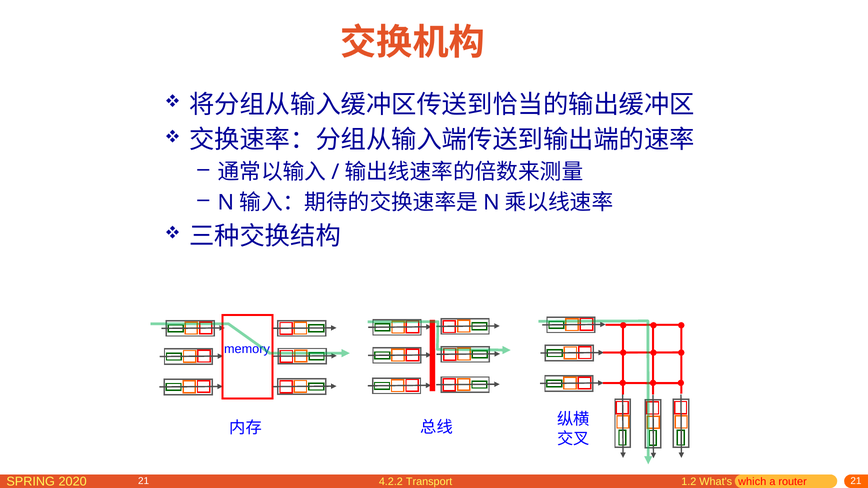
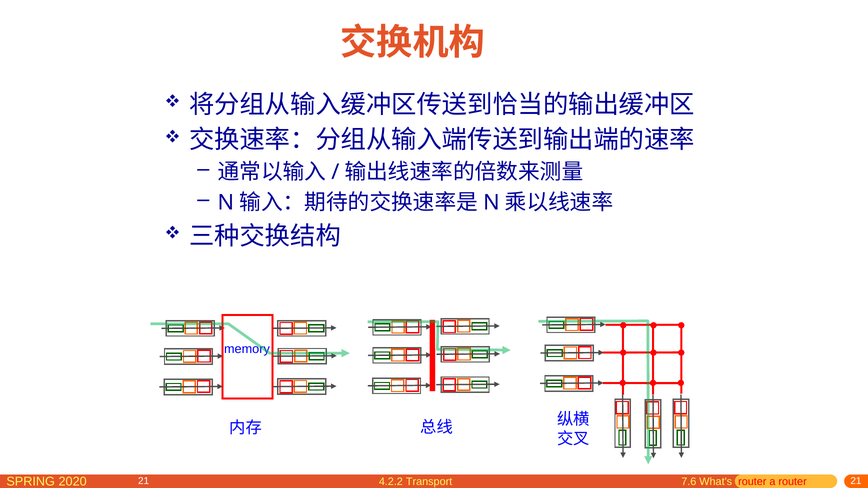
1.2: 1.2 -> 7.6
What's which: which -> router
